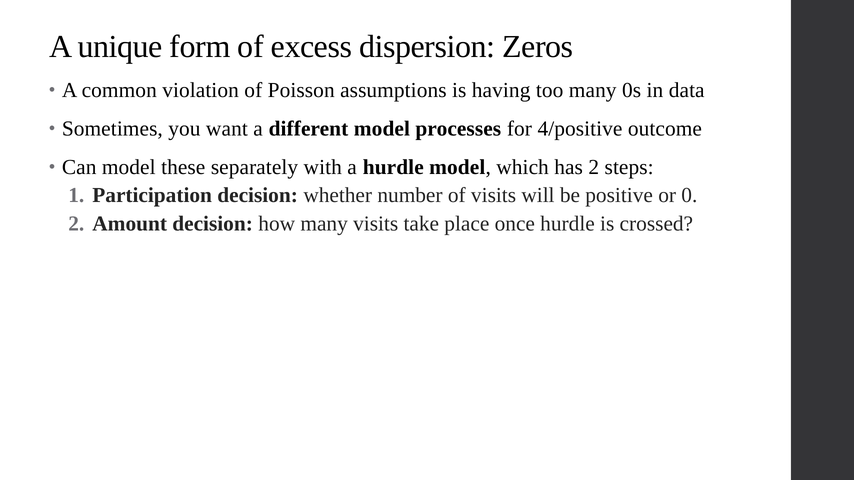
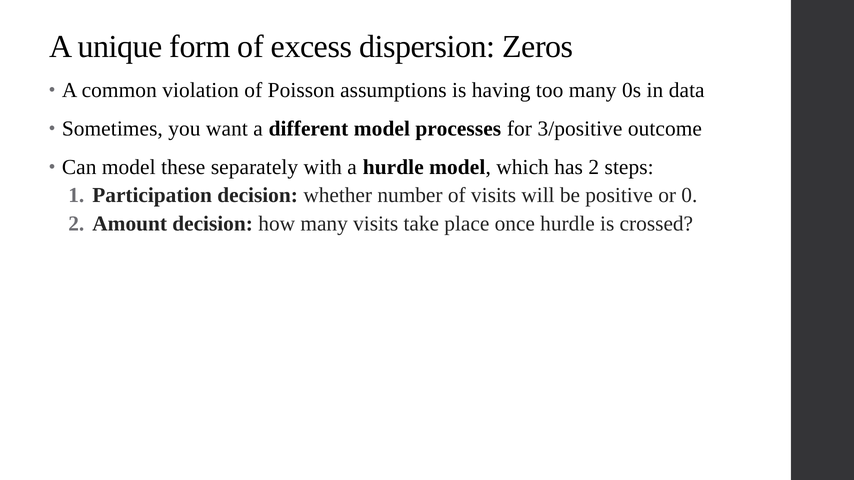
4/positive: 4/positive -> 3/positive
